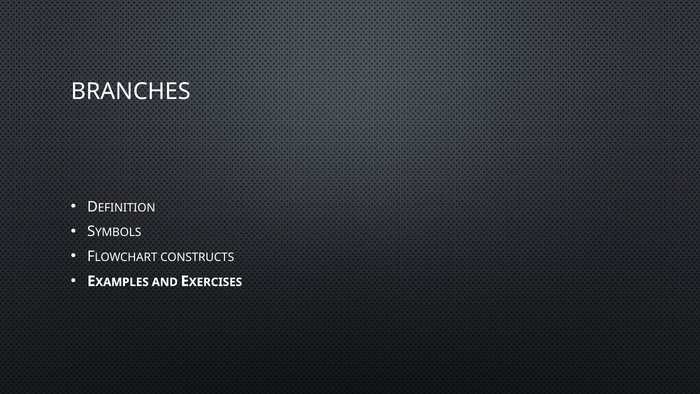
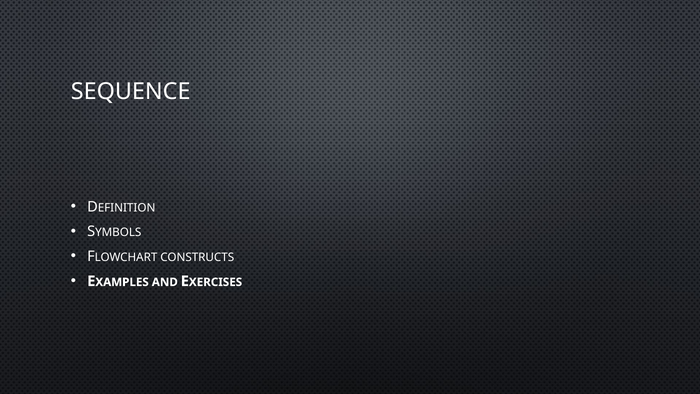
BRANCHES: BRANCHES -> SEQUENCE
